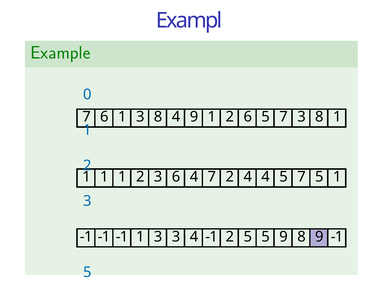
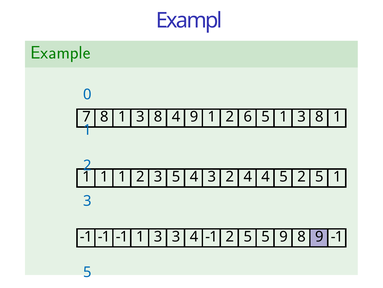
6 at (104, 117): 6 -> 8
6 5 7: 7 -> 1
3 6: 6 -> 5
4 7: 7 -> 3
4 5 7: 7 -> 2
